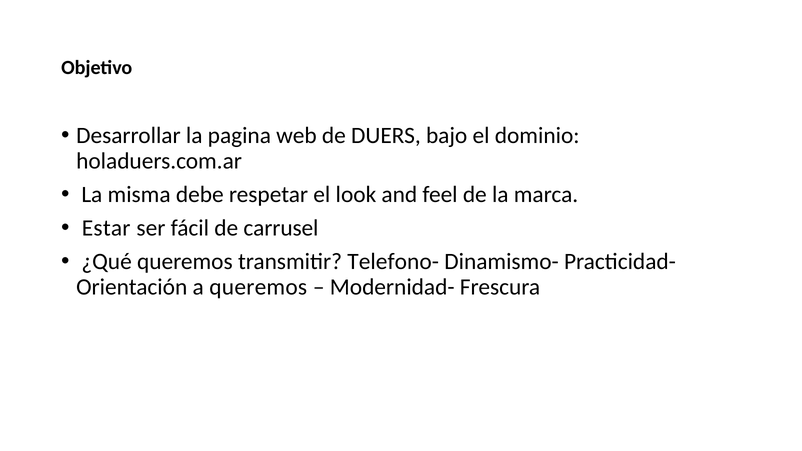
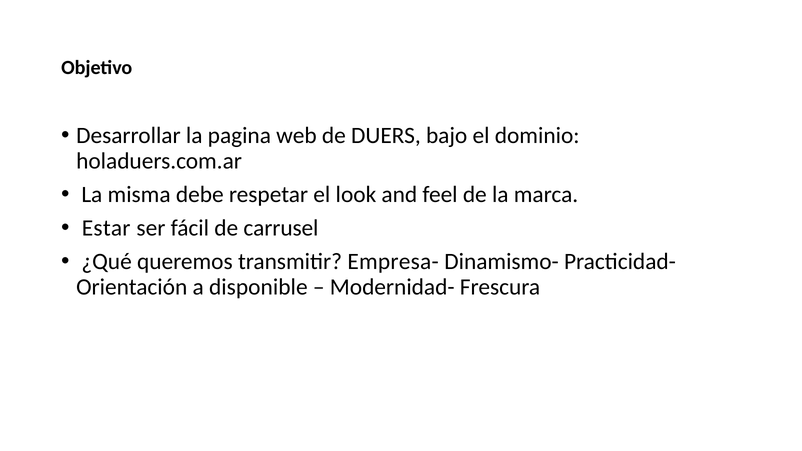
Telefono-: Telefono- -> Empresa-
a queremos: queremos -> disponible
